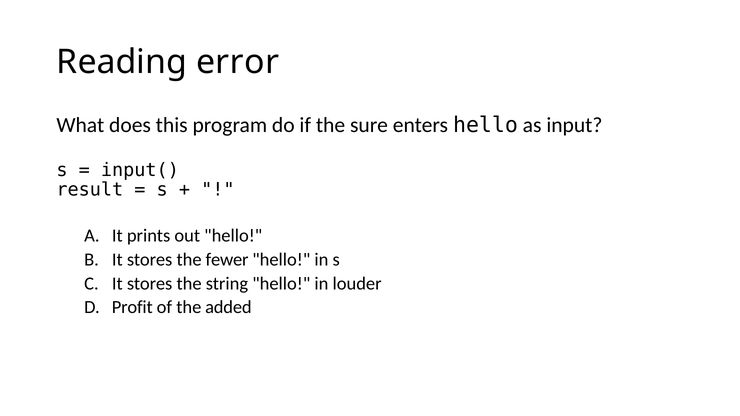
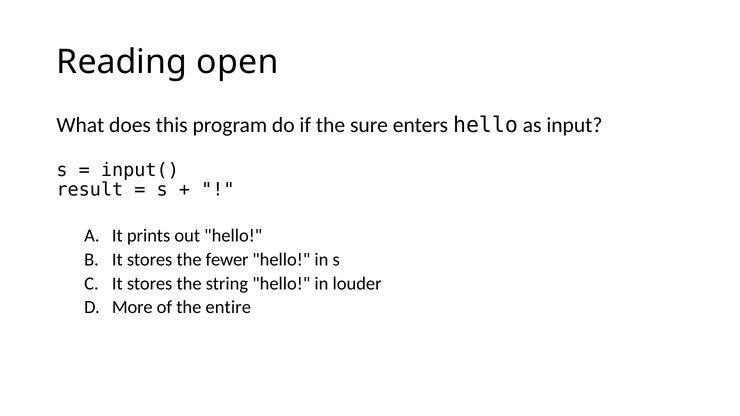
error: error -> open
Profit: Profit -> More
added: added -> entire
